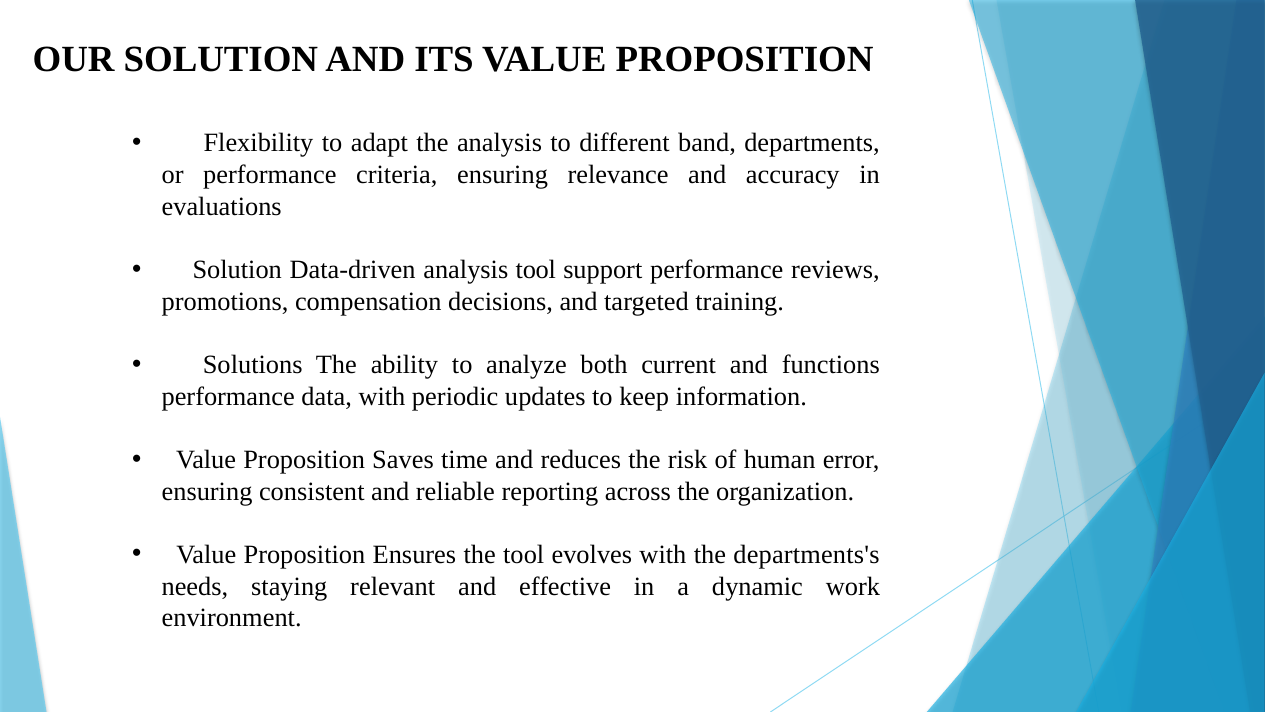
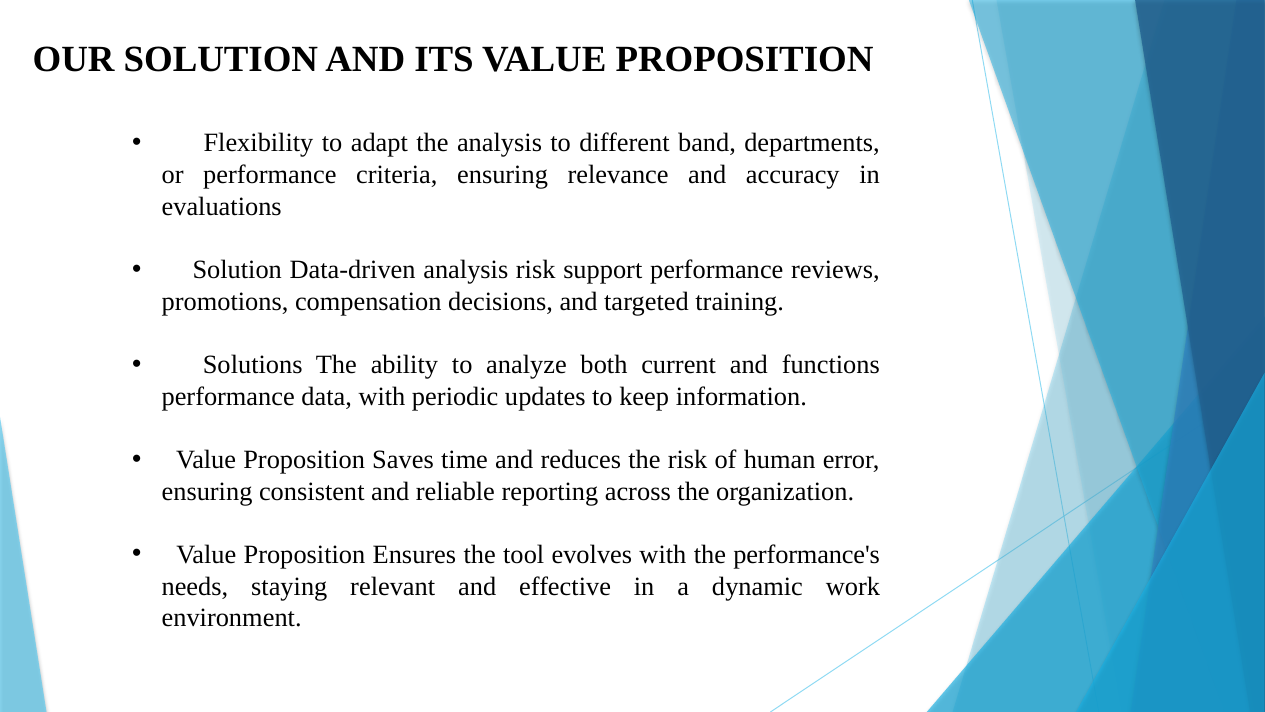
analysis tool: tool -> risk
departments's: departments's -> performance's
